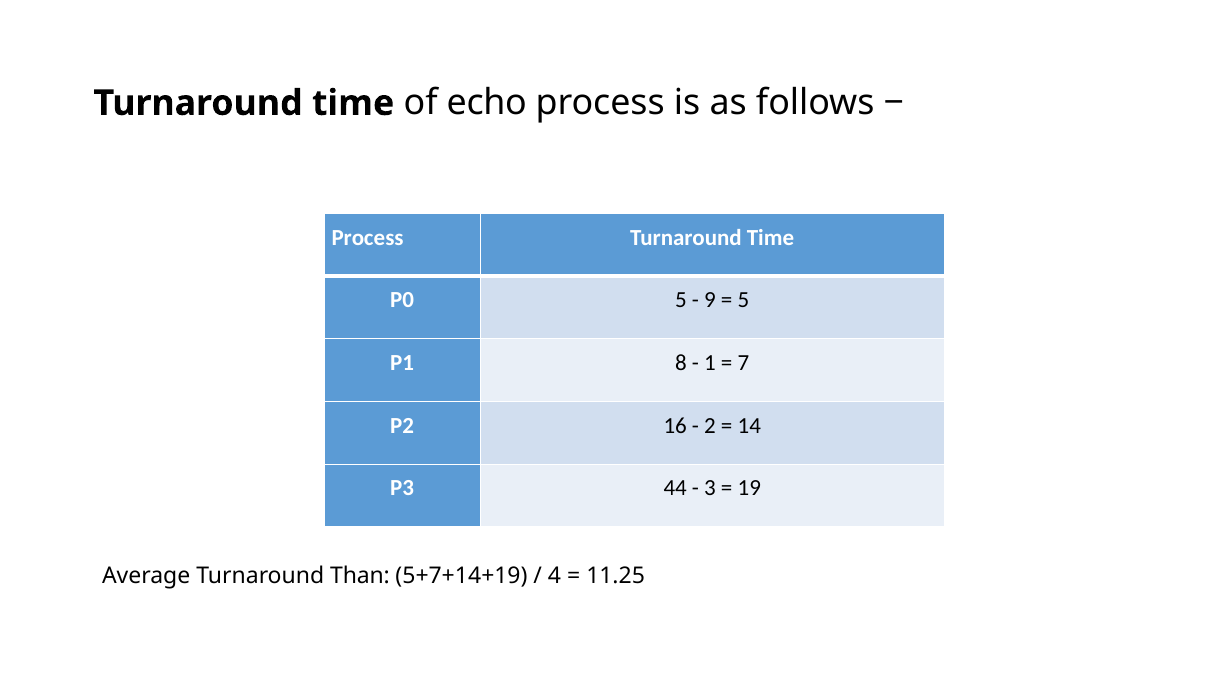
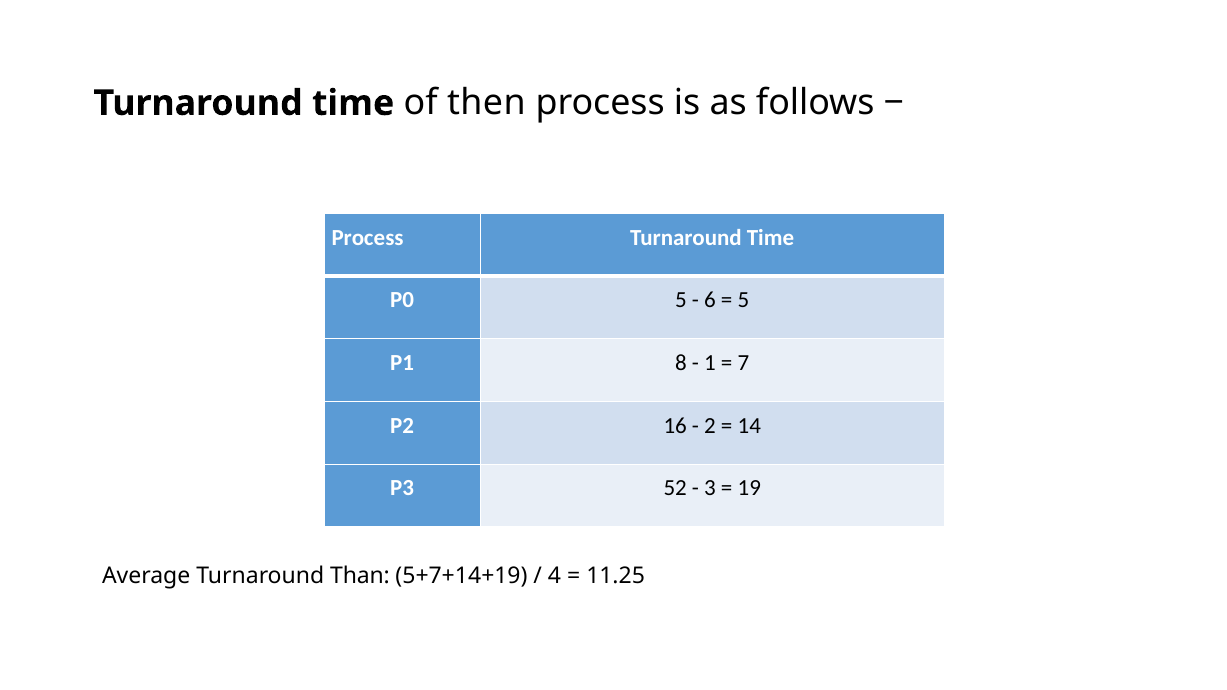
echo: echo -> then
9: 9 -> 6
44: 44 -> 52
